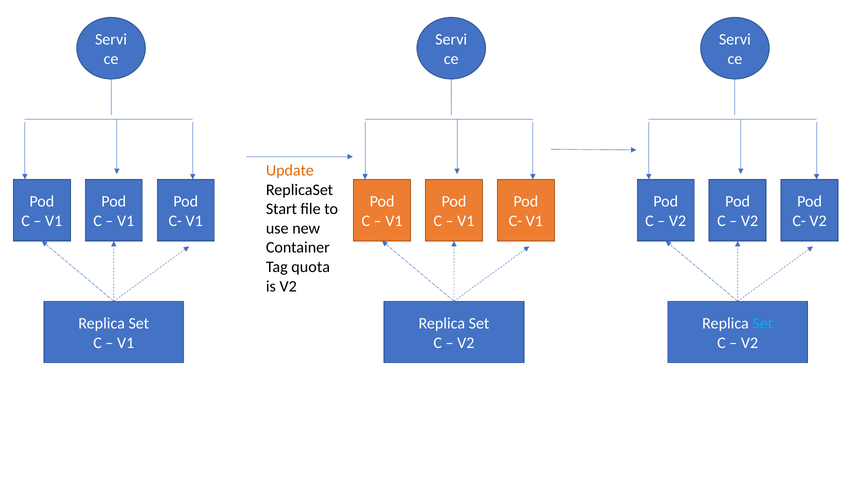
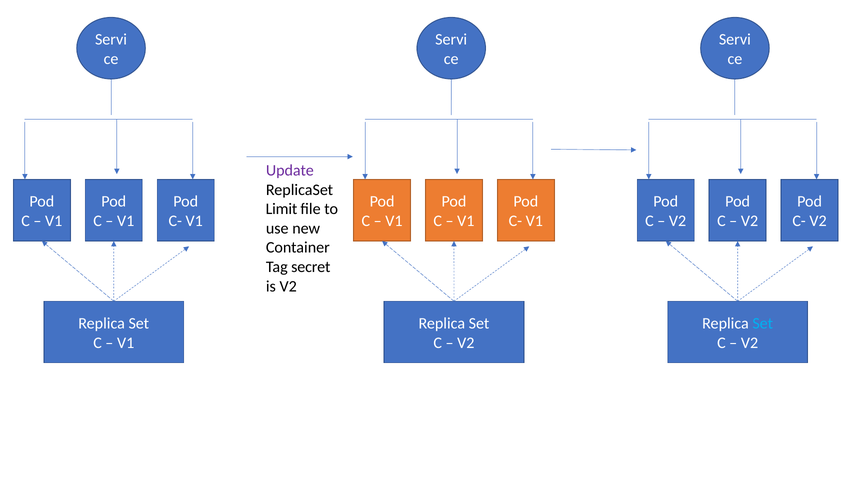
Update colour: orange -> purple
Start: Start -> Limit
quota: quota -> secret
